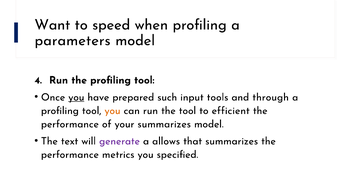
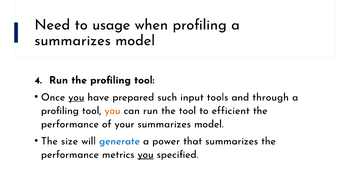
Want: Want -> Need
speed: speed -> usage
parameters at (73, 40): parameters -> summarizes
text: text -> size
generate colour: purple -> blue
allows: allows -> power
you at (146, 154) underline: none -> present
